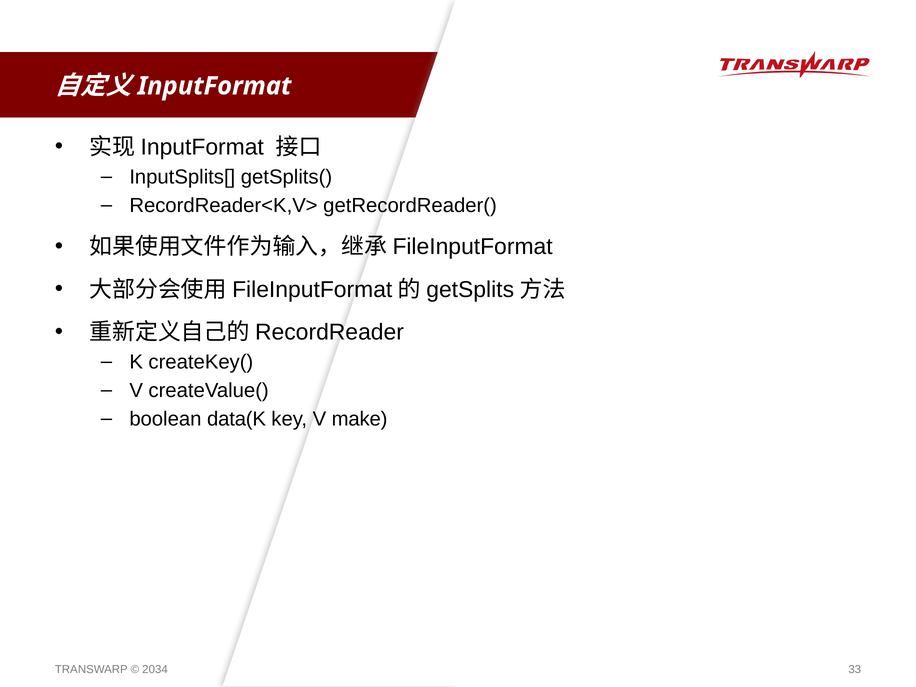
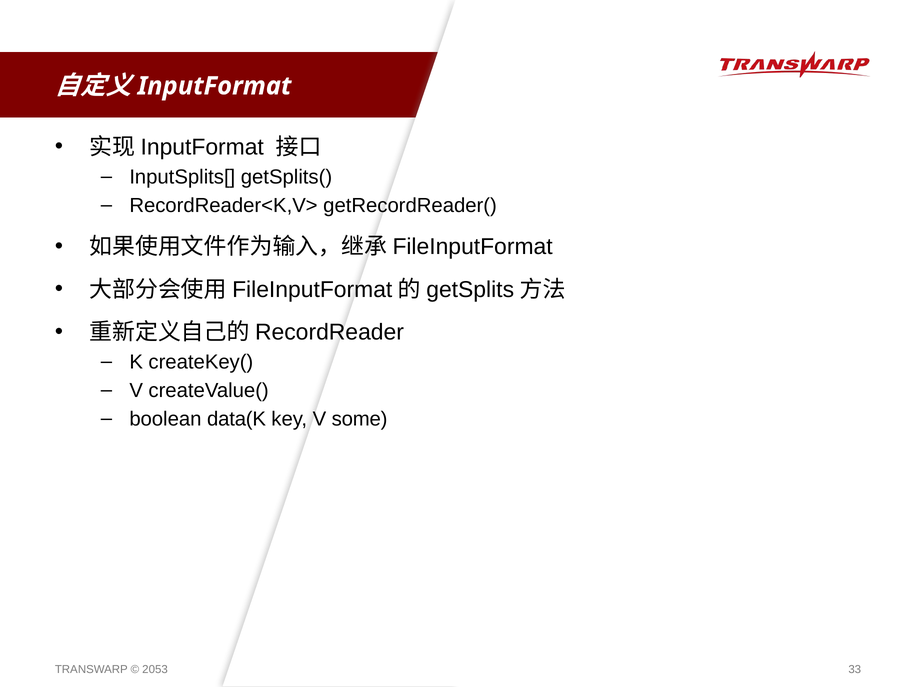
make: make -> some
2034: 2034 -> 2053
